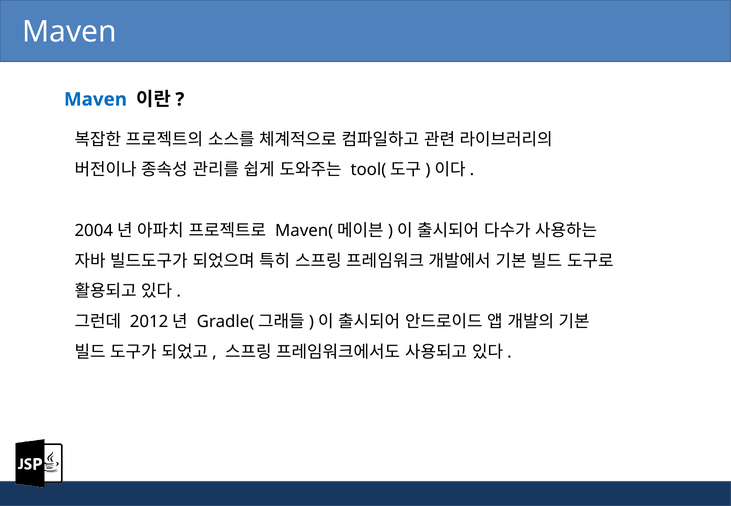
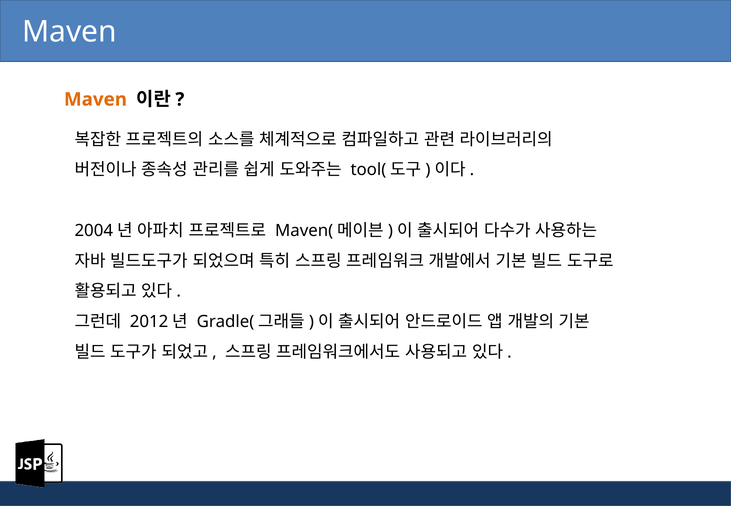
Maven at (95, 99) colour: blue -> orange
